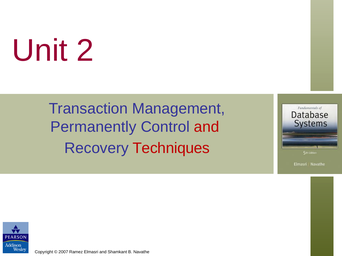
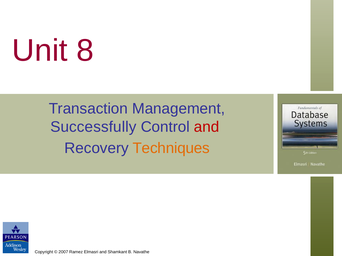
2: 2 -> 8
Permanently: Permanently -> Successfully
Techniques colour: red -> orange
